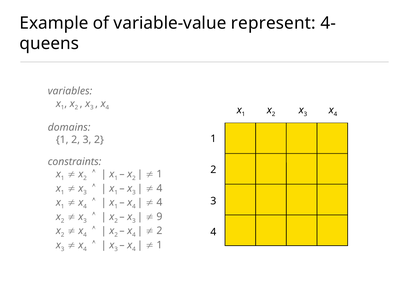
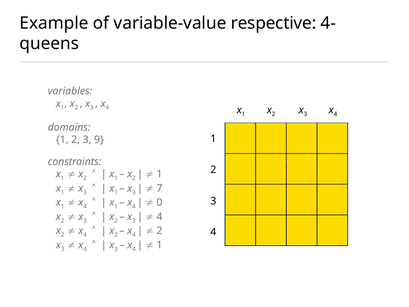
represent: represent -> respective
2 3 2: 2 -> 9
4 at (159, 188): 4 -> 7
4 at (159, 202): 4 -> 0
9 at (159, 217): 9 -> 4
